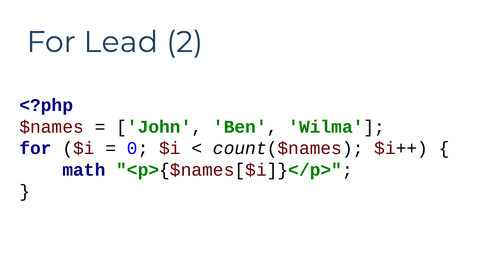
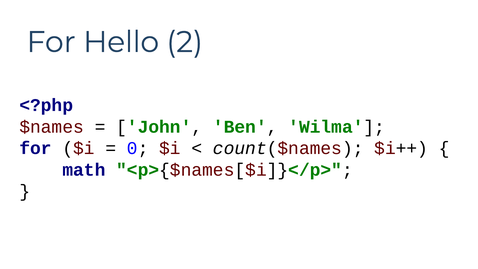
Lead: Lead -> Hello
